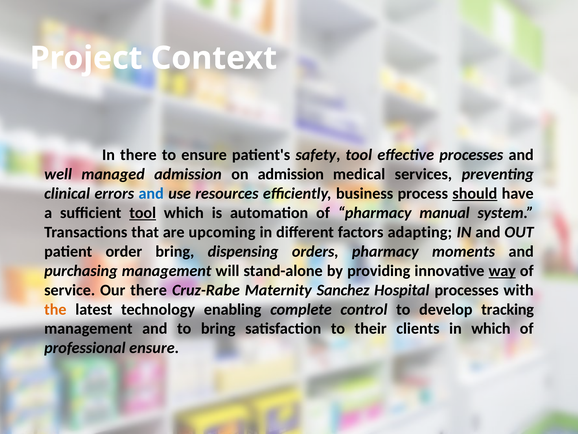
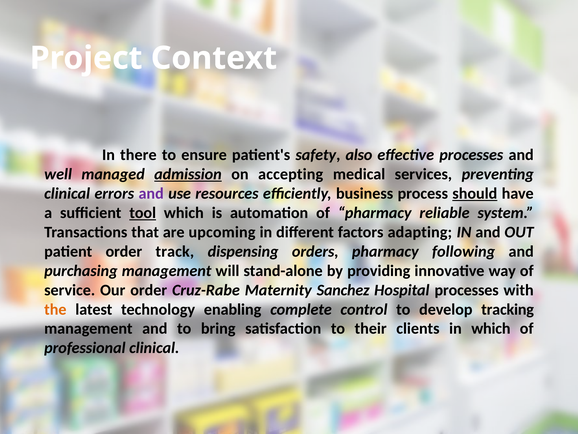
safety tool: tool -> also
admission at (188, 174) underline: none -> present
on admission: admission -> accepting
and at (151, 193) colour: blue -> purple
manual: manual -> reliable
order bring: bring -> track
moments: moments -> following
way underline: present -> none
Our there: there -> order
professional ensure: ensure -> clinical
